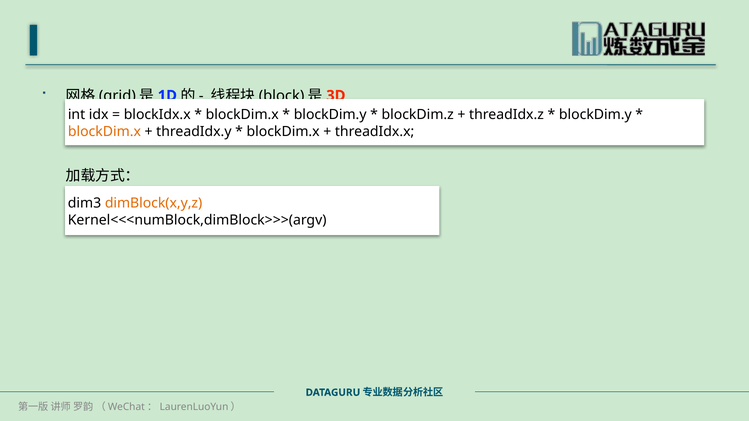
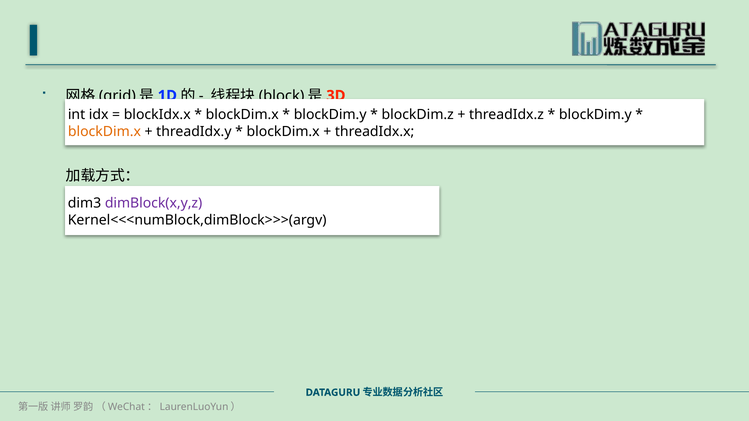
dimBlock(x,y,z colour: orange -> purple
